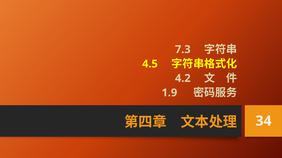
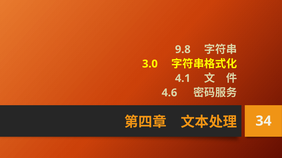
7.3: 7.3 -> 9.8
4.5: 4.5 -> 3.0
4.2: 4.2 -> 4.1
1.9: 1.9 -> 4.6
